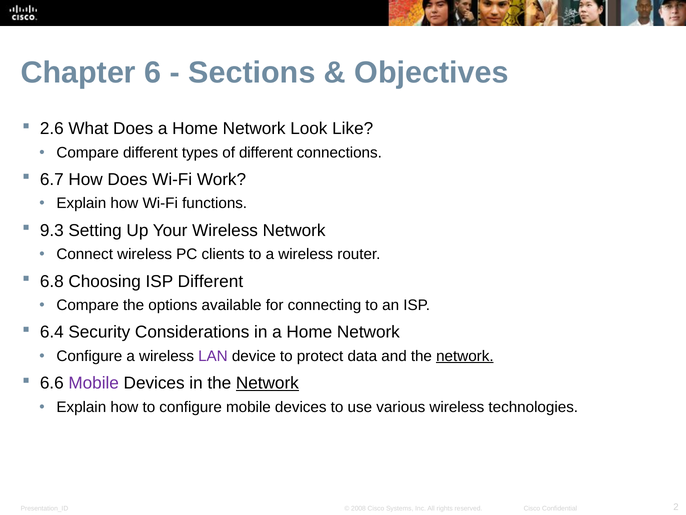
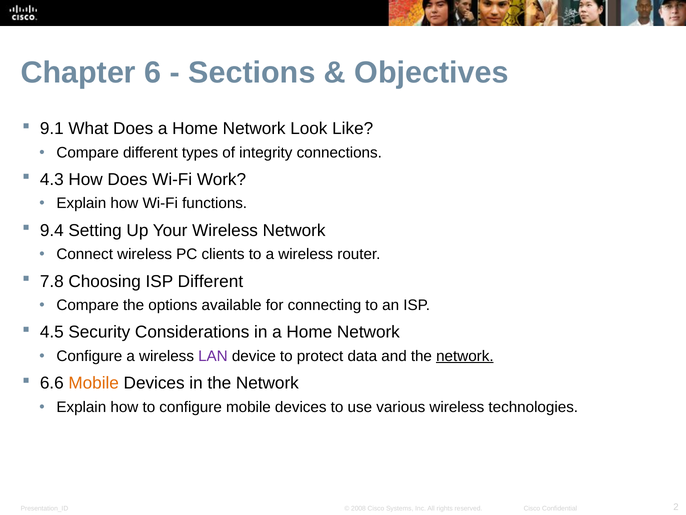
2.6: 2.6 -> 9.1
of different: different -> integrity
6.7: 6.7 -> 4.3
9.3: 9.3 -> 9.4
6.8: 6.8 -> 7.8
6.4: 6.4 -> 4.5
Mobile at (94, 383) colour: purple -> orange
Network at (267, 383) underline: present -> none
